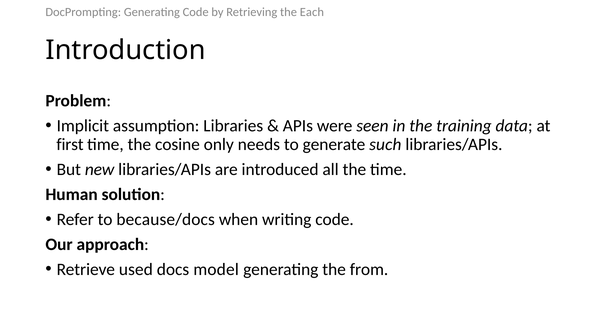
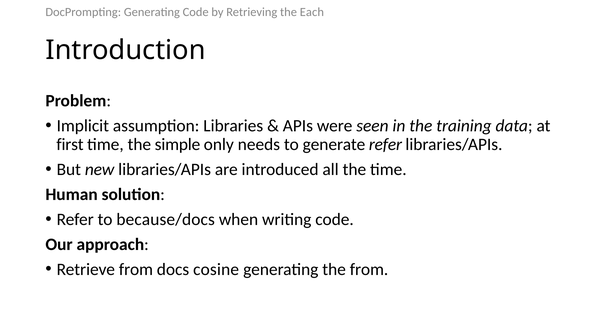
cosine: cosine -> simple
generate such: such -> refer
Retrieve used: used -> from
model: model -> cosine
